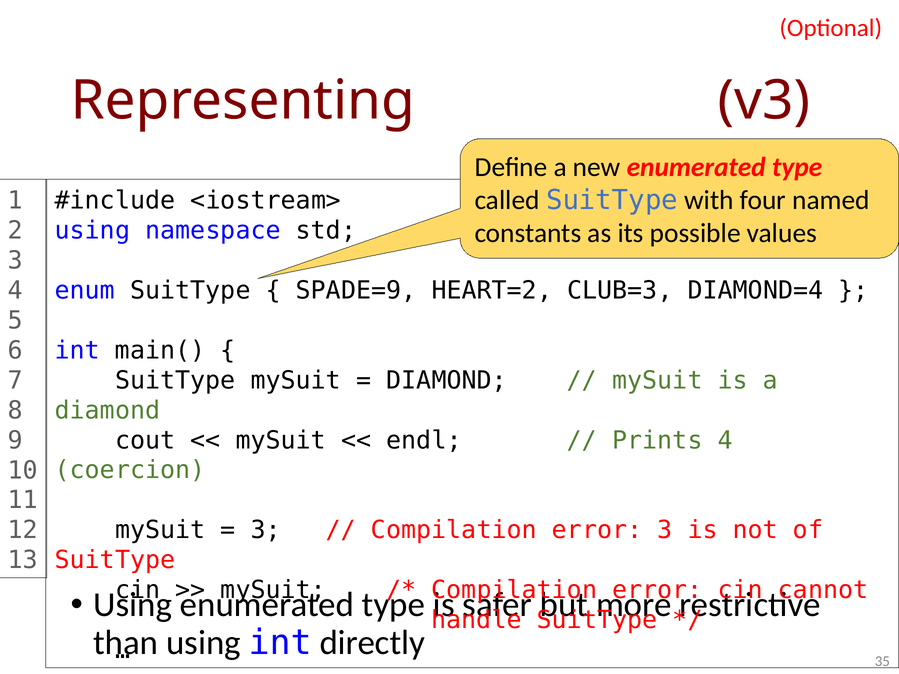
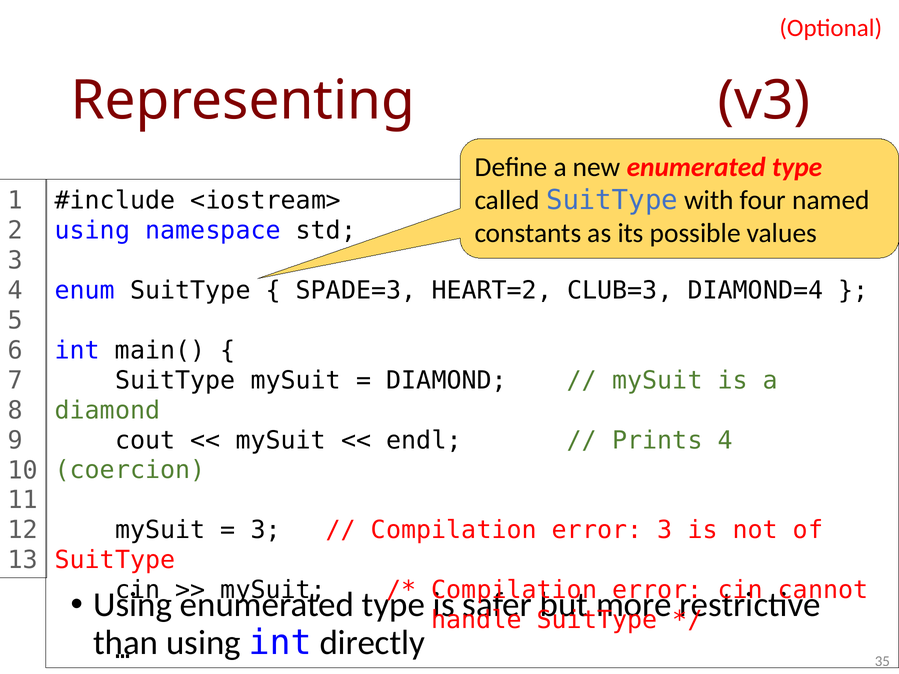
SPADE=9: SPADE=9 -> SPADE=3
